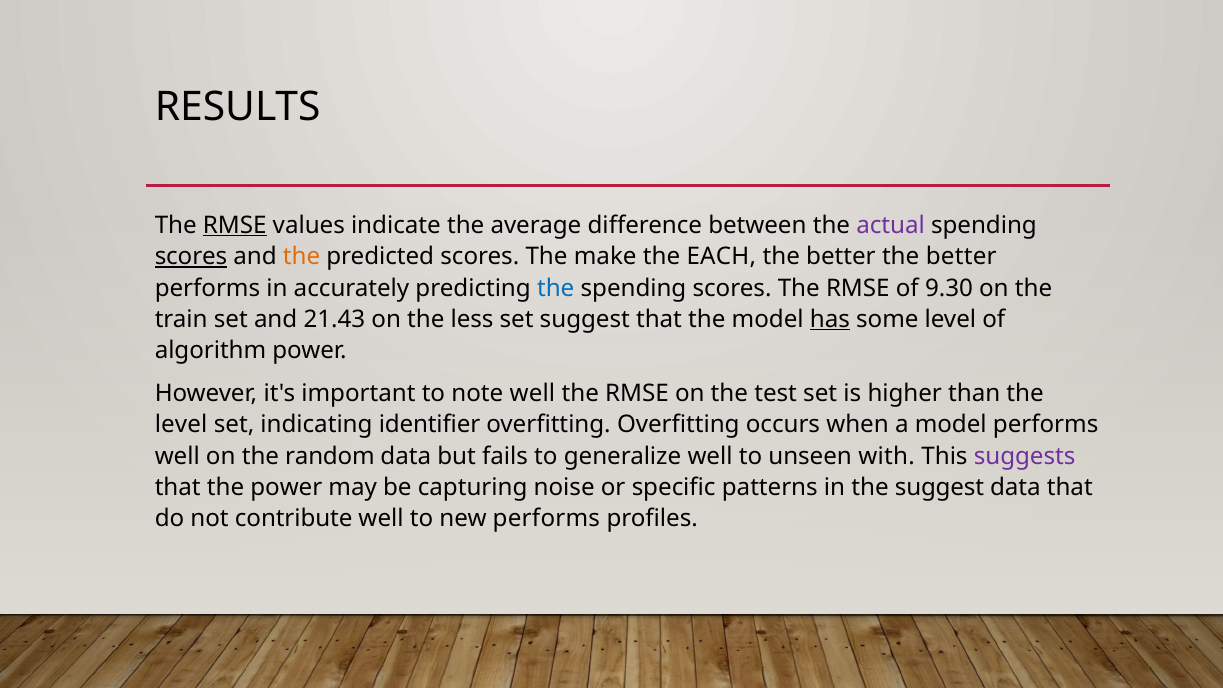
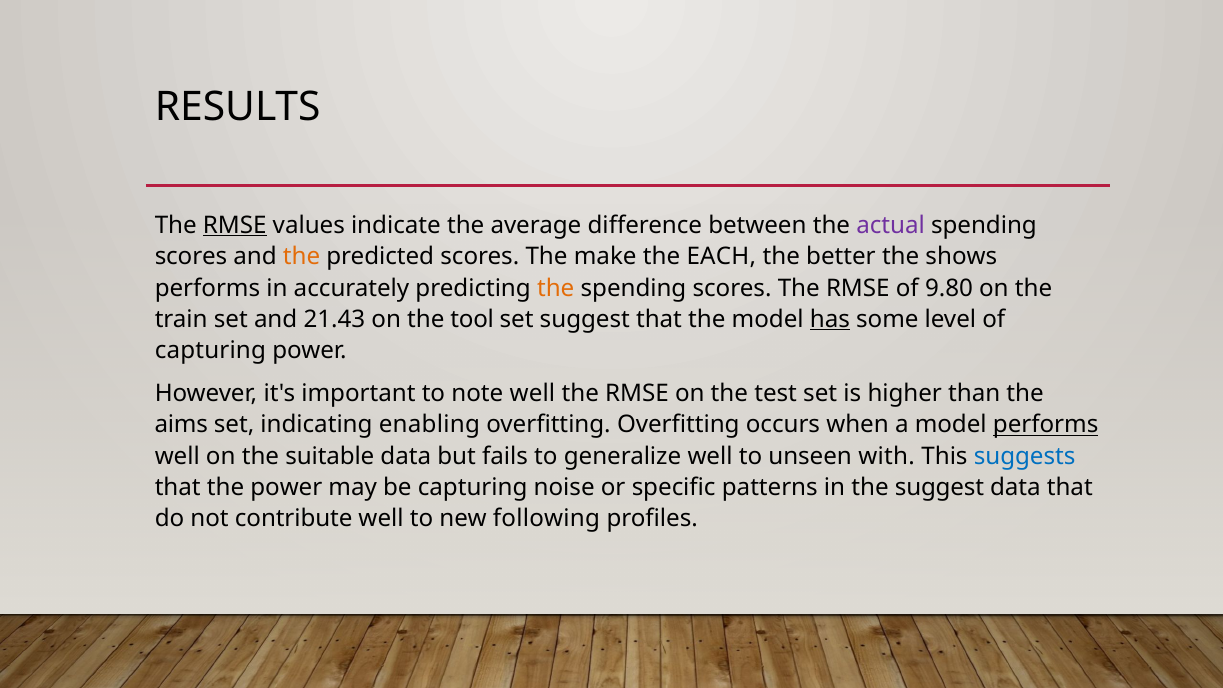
scores at (191, 257) underline: present -> none
better the better: better -> shows
the at (556, 288) colour: blue -> orange
9.30: 9.30 -> 9.80
less: less -> tool
algorithm at (210, 351): algorithm -> capturing
level at (181, 425): level -> aims
identifier: identifier -> enabling
performs at (1046, 425) underline: none -> present
random: random -> suitable
suggests colour: purple -> blue
new performs: performs -> following
